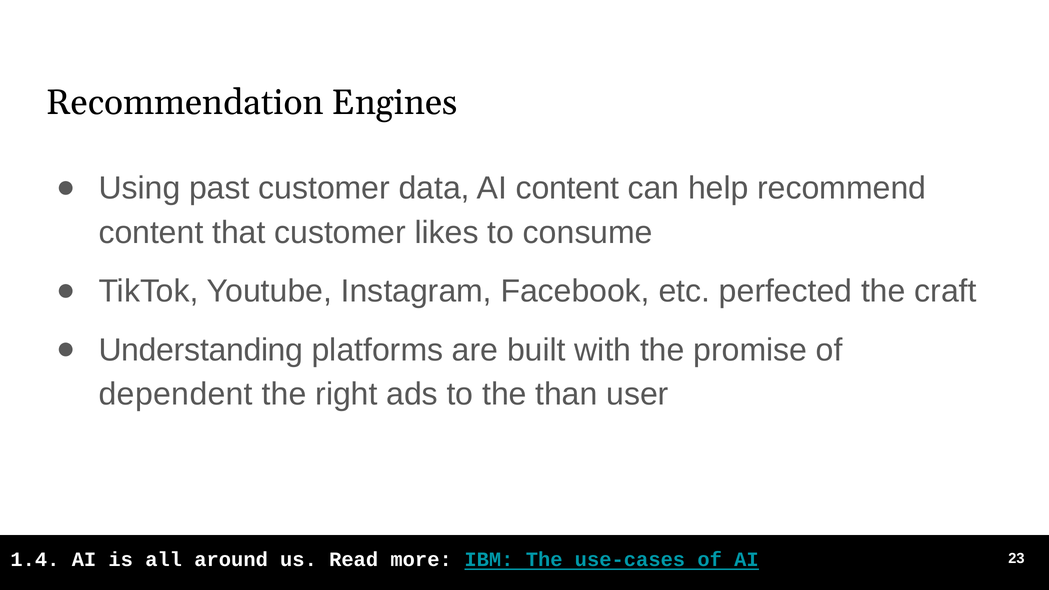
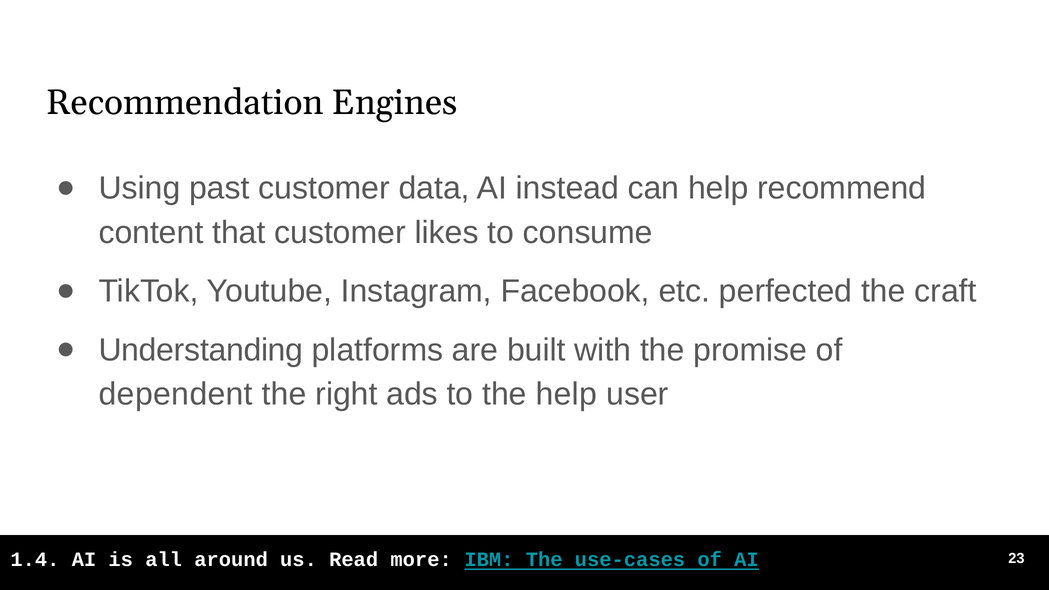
AI content: content -> instead
the than: than -> help
